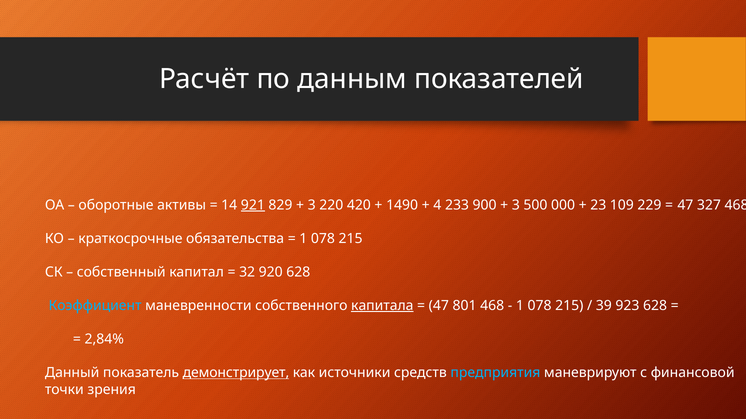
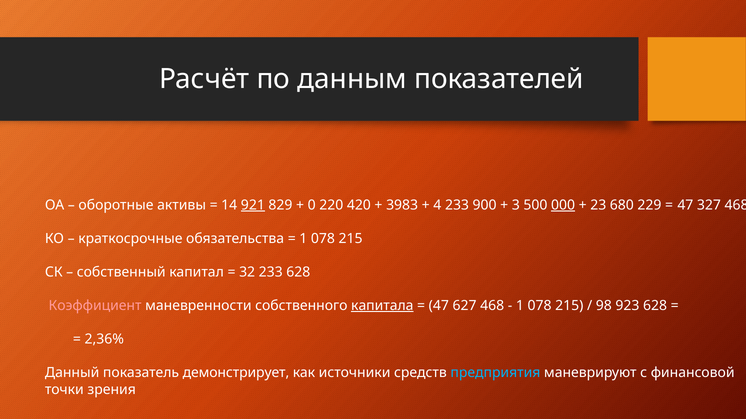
3 at (312, 205): 3 -> 0
1490: 1490 -> 3983
000 underline: none -> present
109: 109 -> 680
32 920: 920 -> 233
Коэффициент colour: light blue -> pink
801: 801 -> 627
39: 39 -> 98
2,84%: 2,84% -> 2,36%
демонстрирует underline: present -> none
